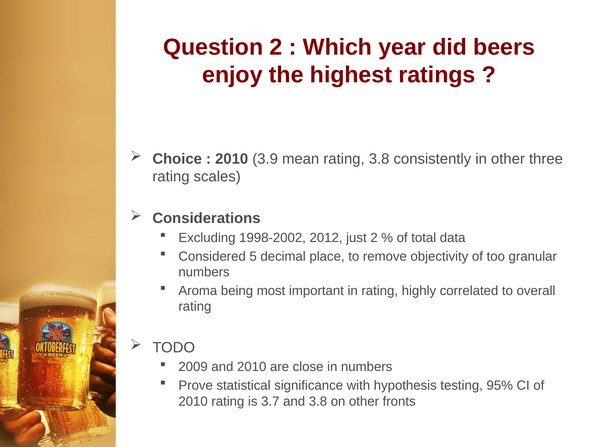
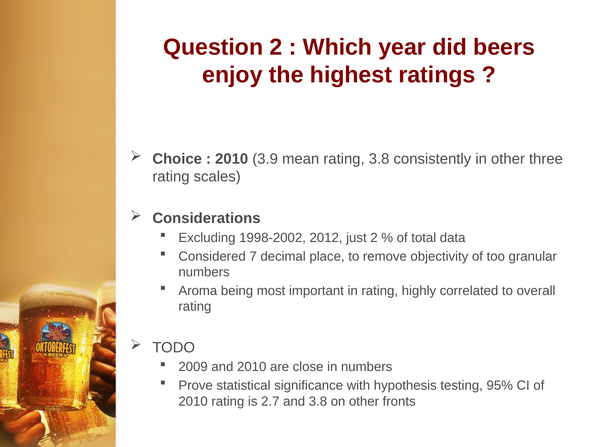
5: 5 -> 7
3.7: 3.7 -> 2.7
